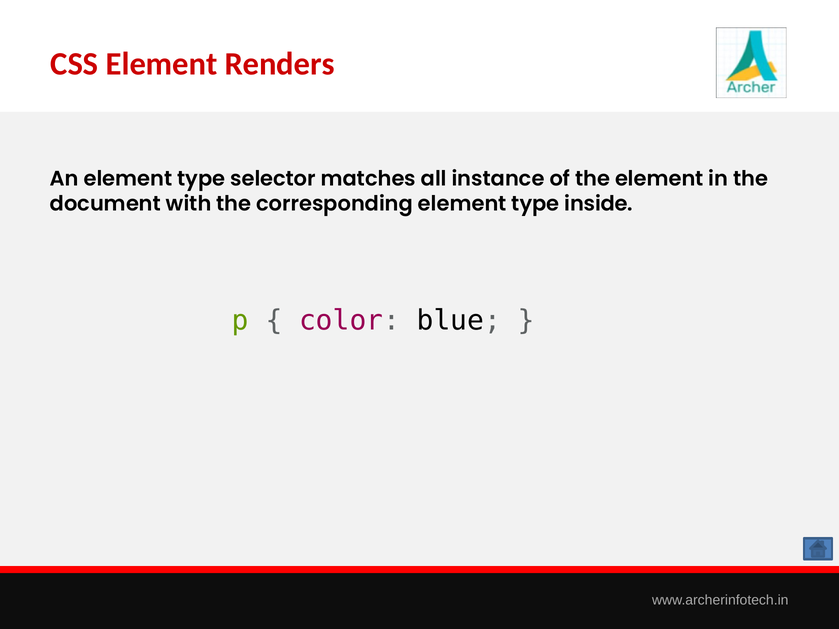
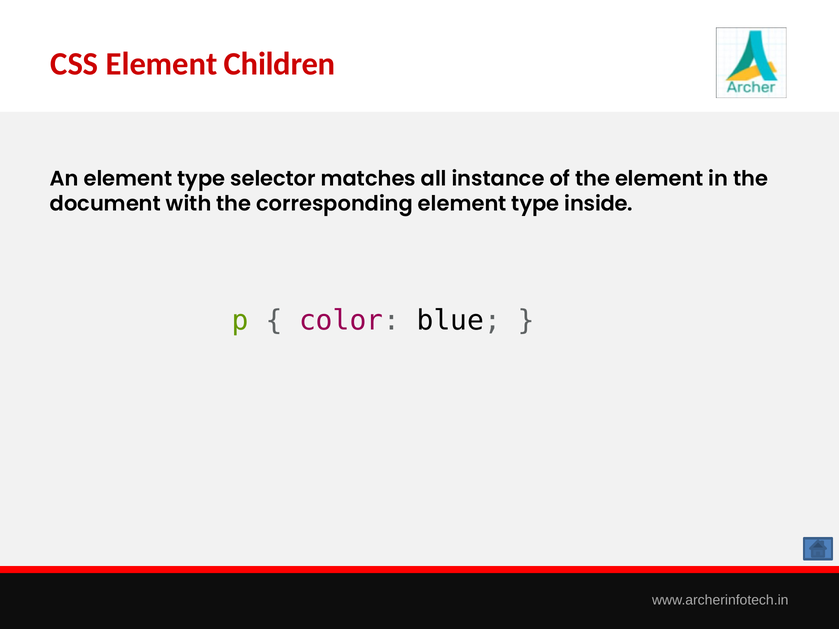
Renders: Renders -> Children
